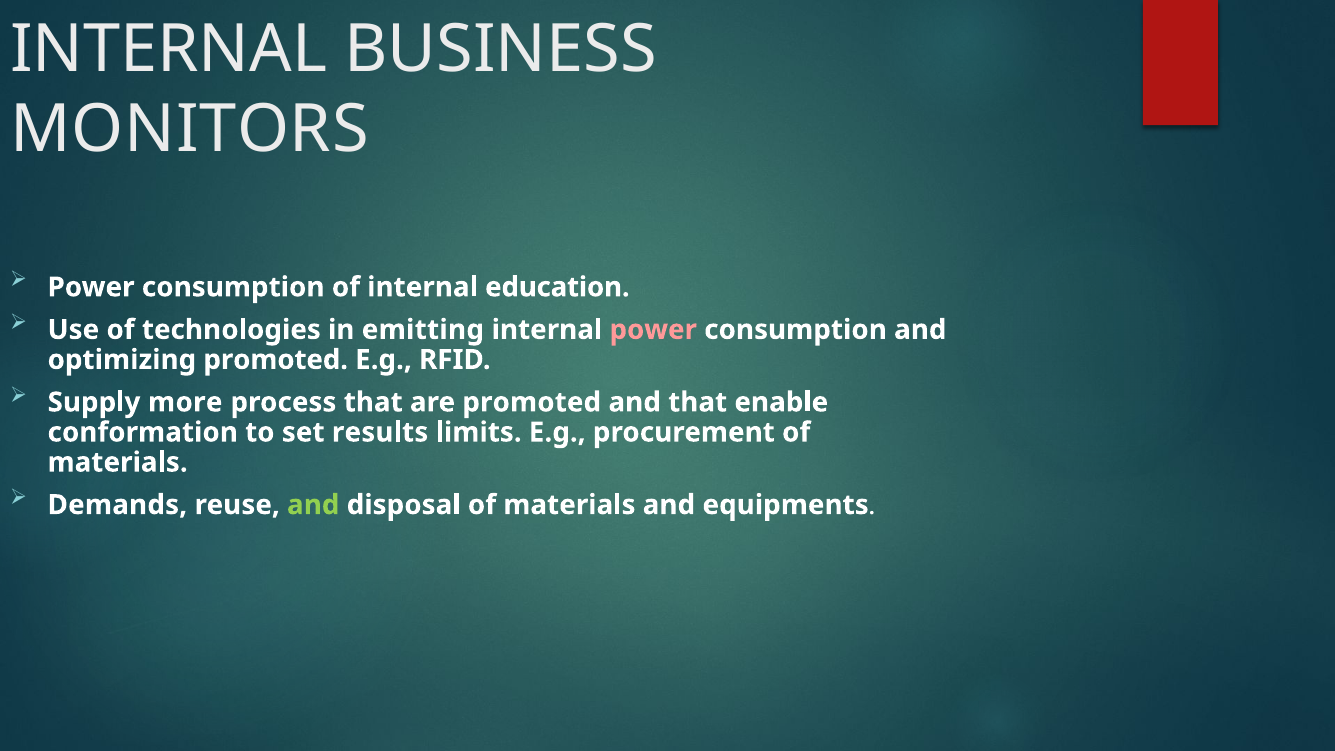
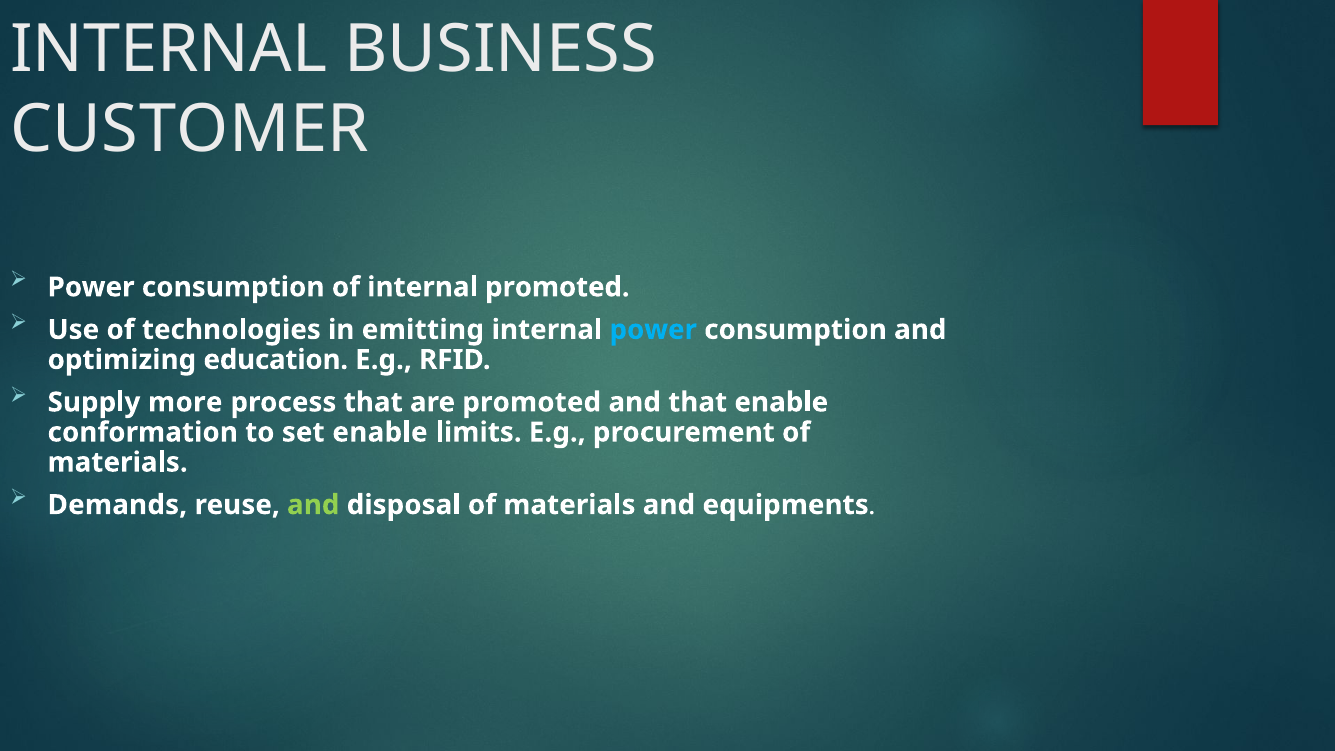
MONITORS: MONITORS -> CUSTOMER
internal education: education -> promoted
power at (653, 330) colour: pink -> light blue
optimizing promoted: promoted -> education
set results: results -> enable
